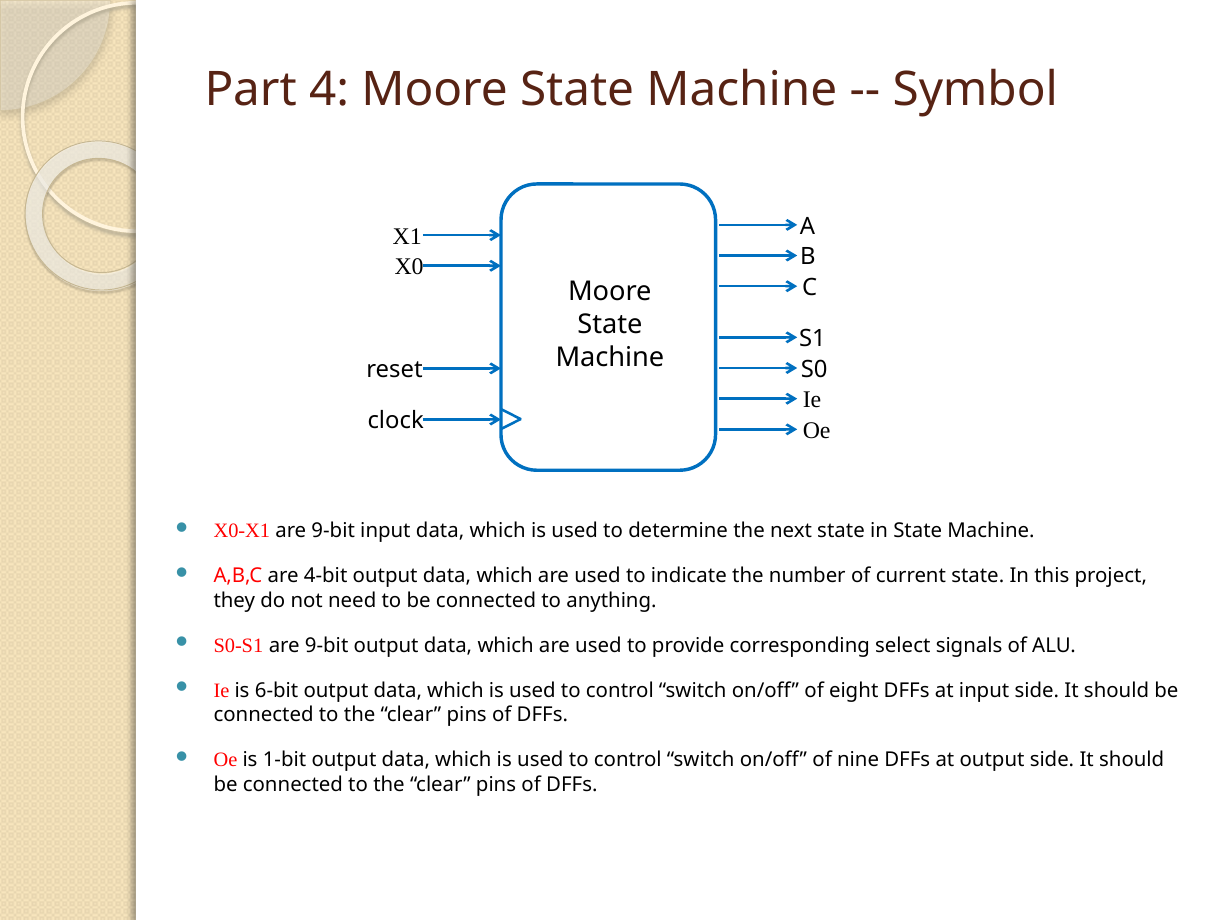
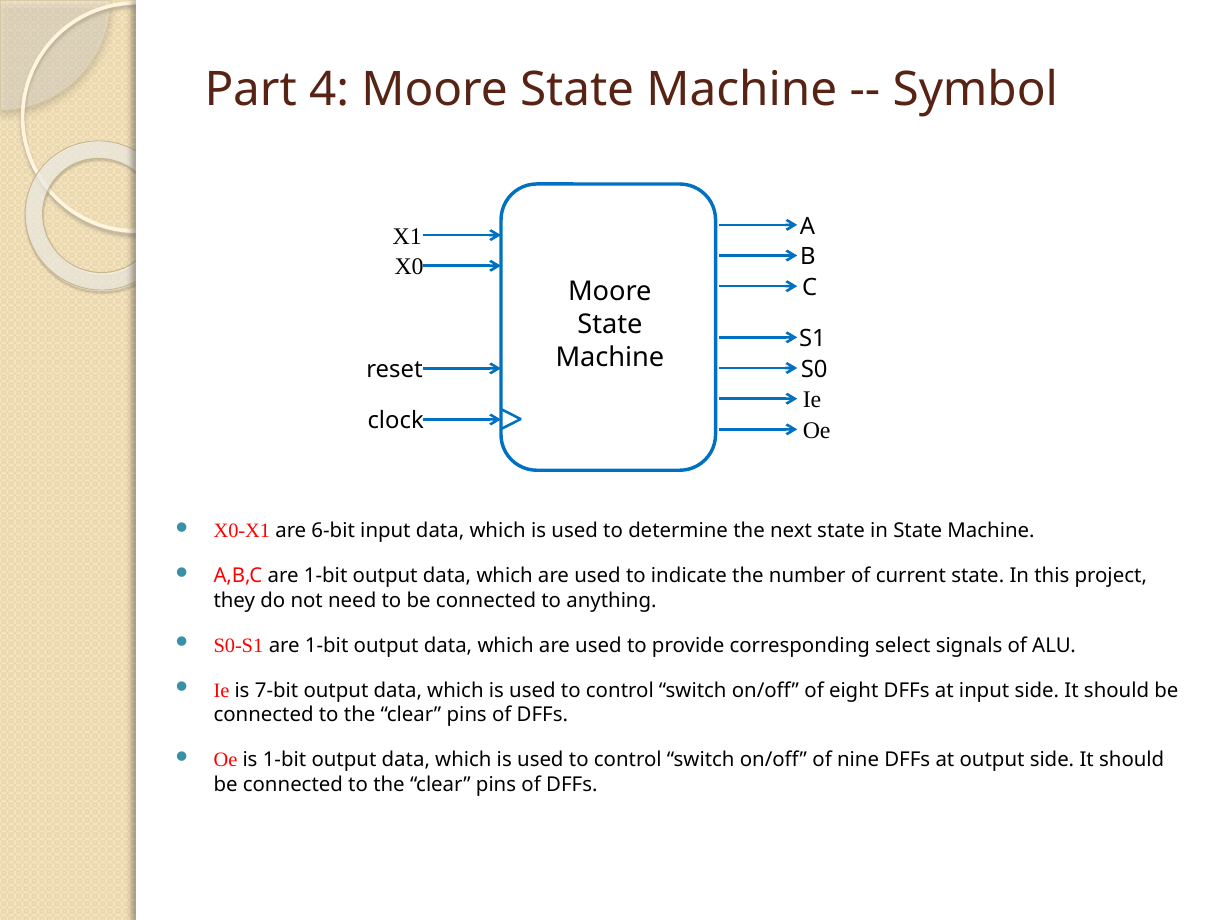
X0-X1 are 9-bit: 9-bit -> 6-bit
A,B,C are 4-bit: 4-bit -> 1-bit
S0-S1 are 9-bit: 9-bit -> 1-bit
6-bit: 6-bit -> 7-bit
